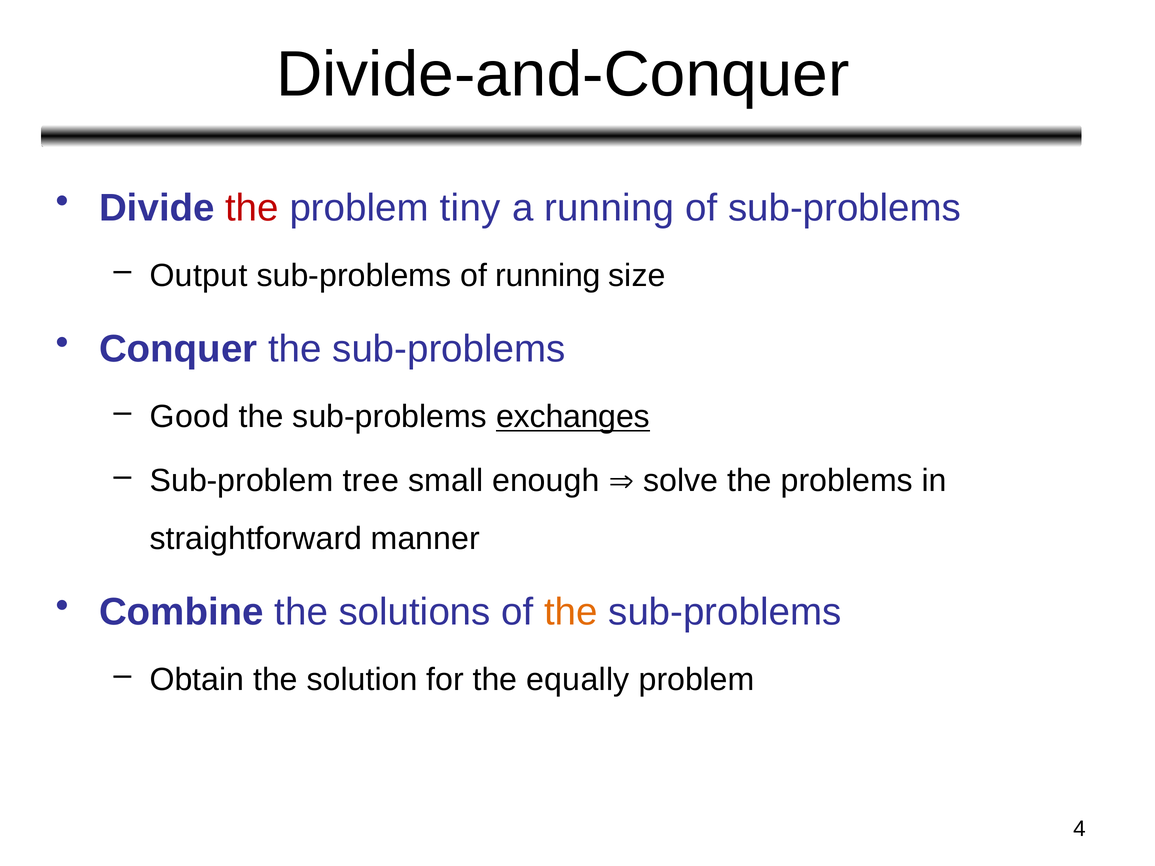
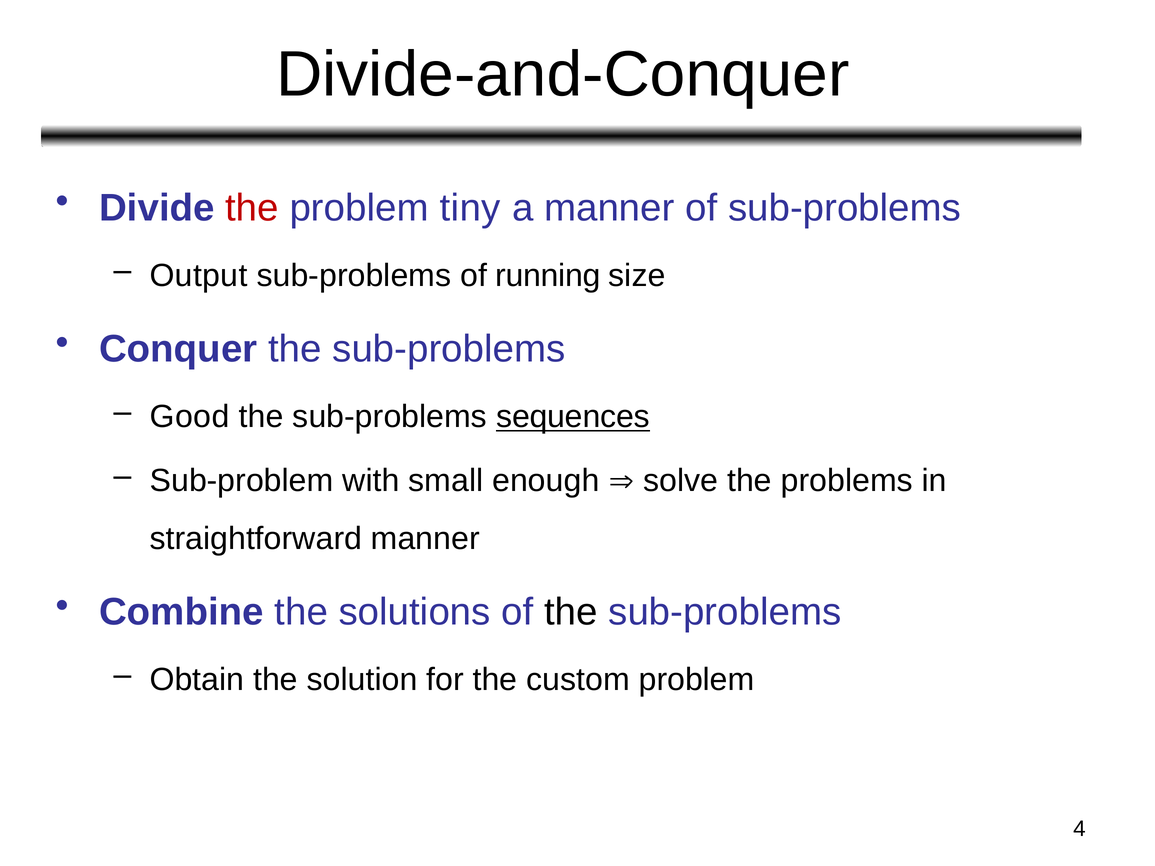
a running: running -> manner
exchanges: exchanges -> sequences
tree: tree -> with
the at (571, 612) colour: orange -> black
equally: equally -> custom
